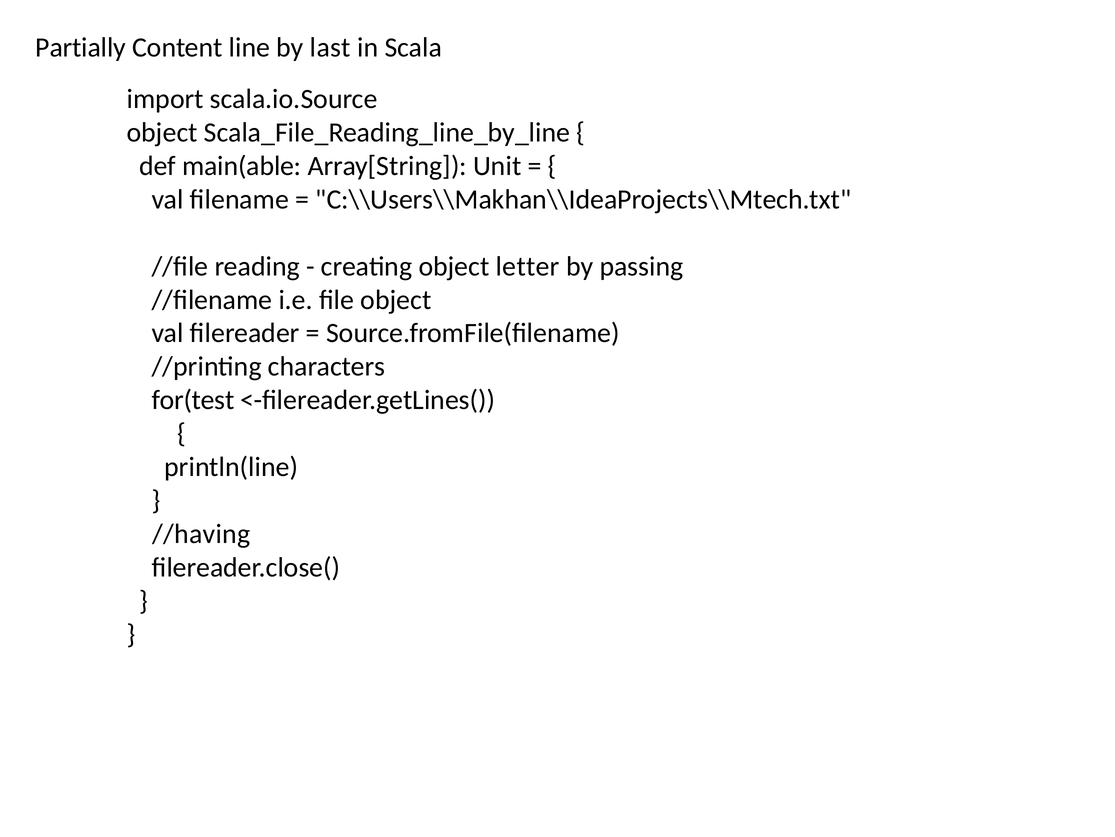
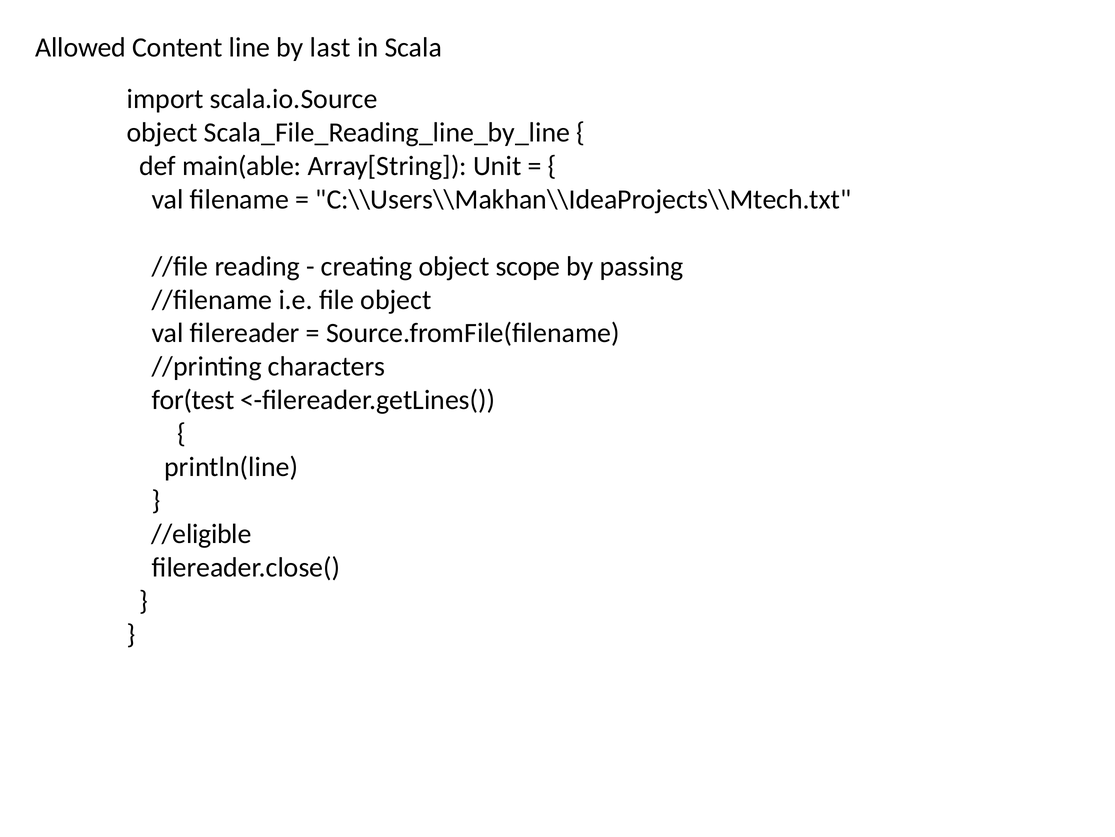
Partially: Partially -> Allowed
letter: letter -> scope
//having: //having -> //eligible
